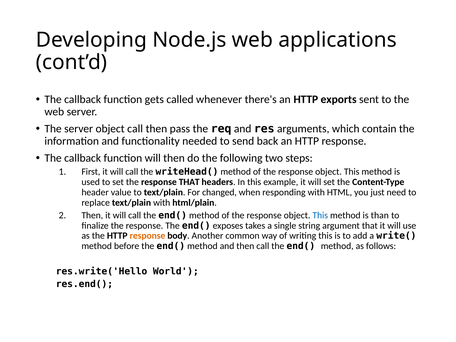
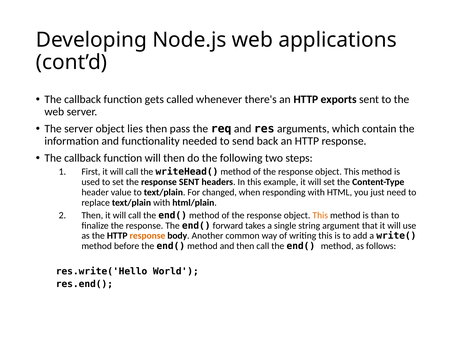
object call: call -> lies
response THAT: THAT -> SENT
This at (320, 215) colour: blue -> orange
exposes: exposes -> forward
